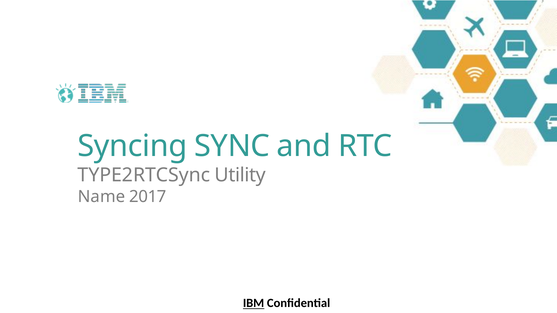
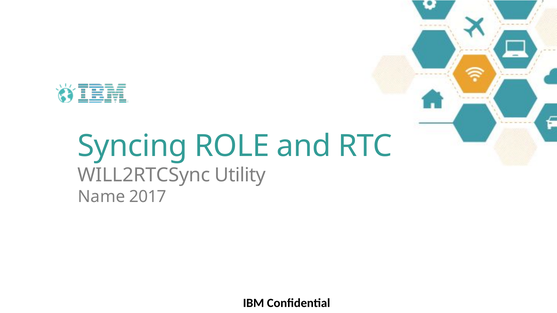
SYNC: SYNC -> ROLE
TYPE2RTCSync: TYPE2RTCSync -> WILL2RTCSync
IBM underline: present -> none
